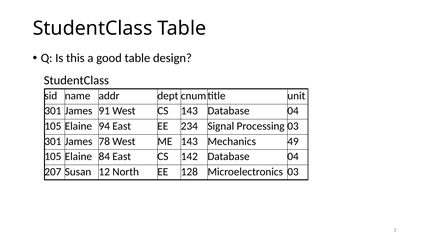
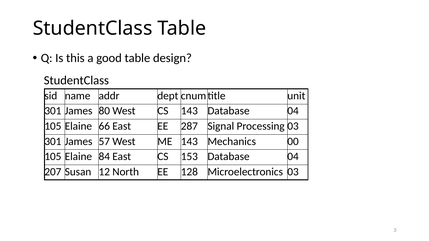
91: 91 -> 80
94: 94 -> 66
234: 234 -> 287
78: 78 -> 57
49: 49 -> 00
142: 142 -> 153
